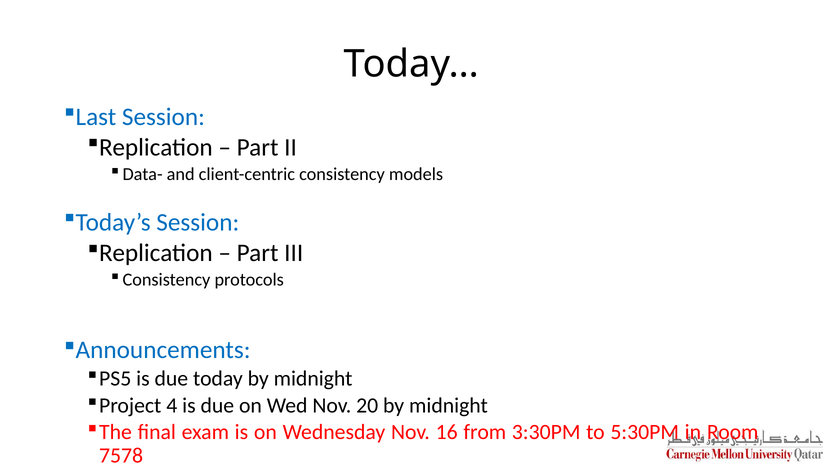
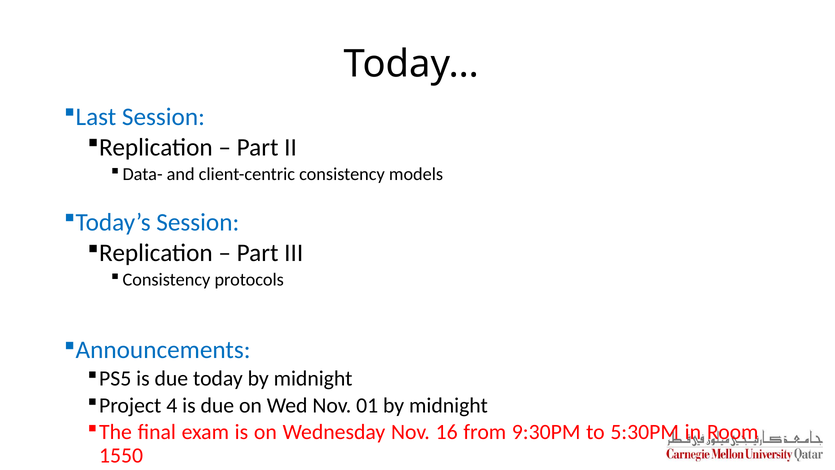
20: 20 -> 01
3:30PM: 3:30PM -> 9:30PM
7578: 7578 -> 1550
